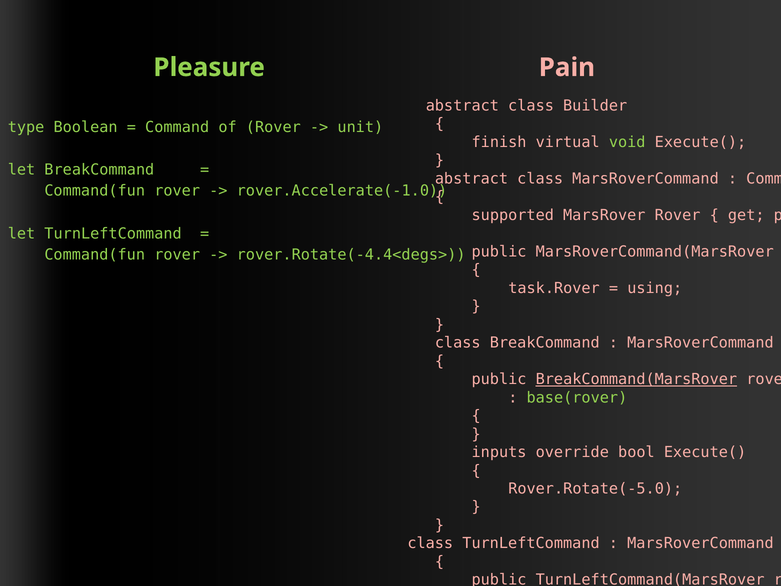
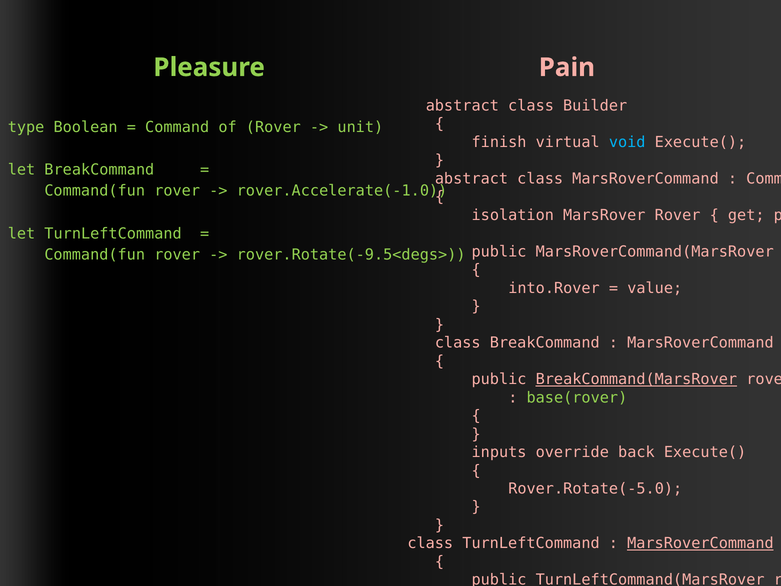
void at (627, 142) colour: light green -> light blue
supported: supported -> isolation
rover.Rotate(-4.4<degs>: rover.Rotate(-4.4<degs> -> rover.Rotate(-9.5<degs>
task.Rover: task.Rover -> into.Rover
using: using -> value
bool: bool -> back
MarsRoverCommand at (700, 543) underline: none -> present
